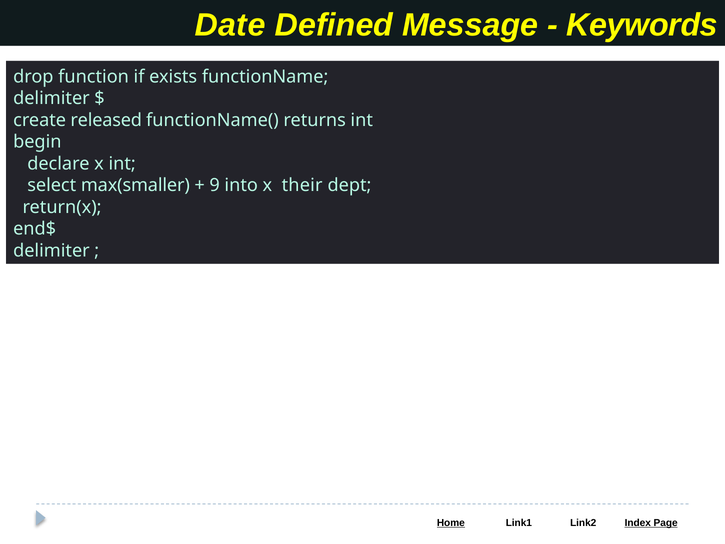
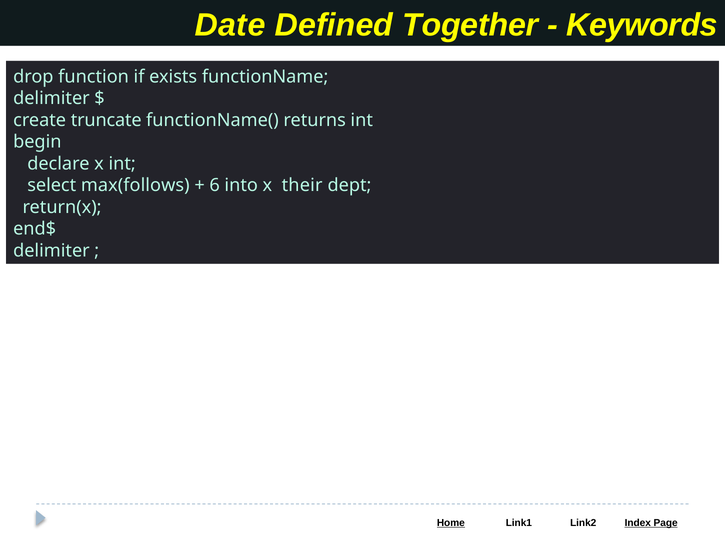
Message: Message -> Together
released: released -> truncate
max(smaller: max(smaller -> max(follows
9: 9 -> 6
